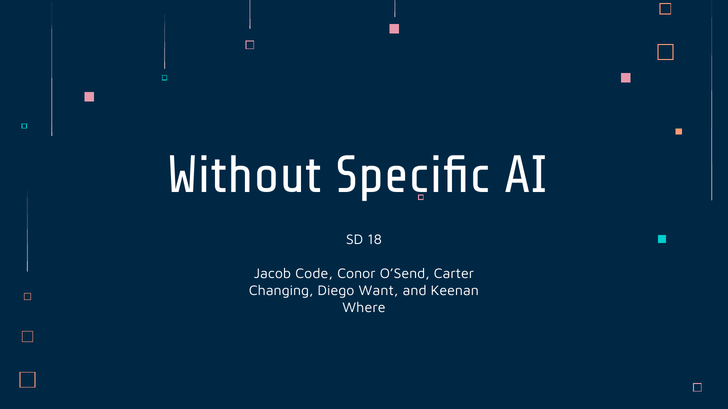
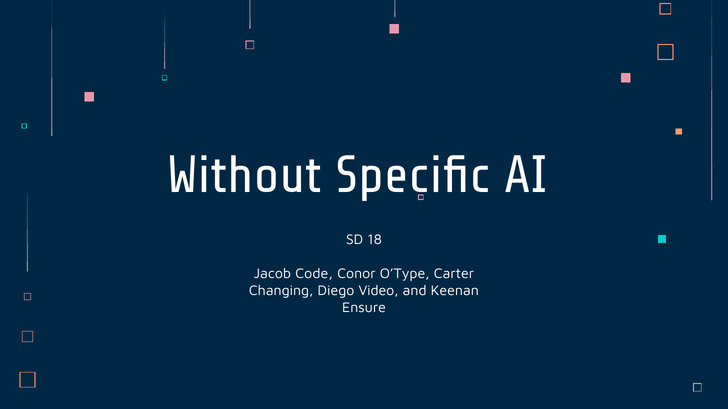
O’Send: O’Send -> O’Type
Want: Want -> Video
Where: Where -> Ensure
